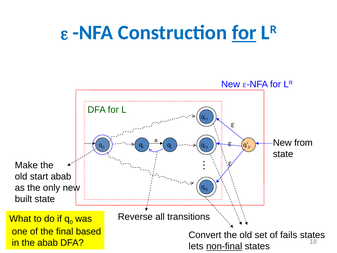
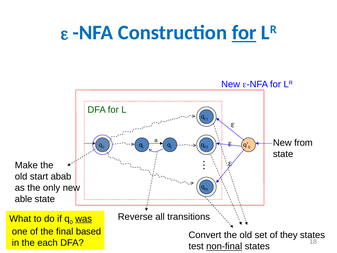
built: built -> able
was underline: none -> present
fails: fails -> they
the abab: abab -> each
lets: lets -> test
